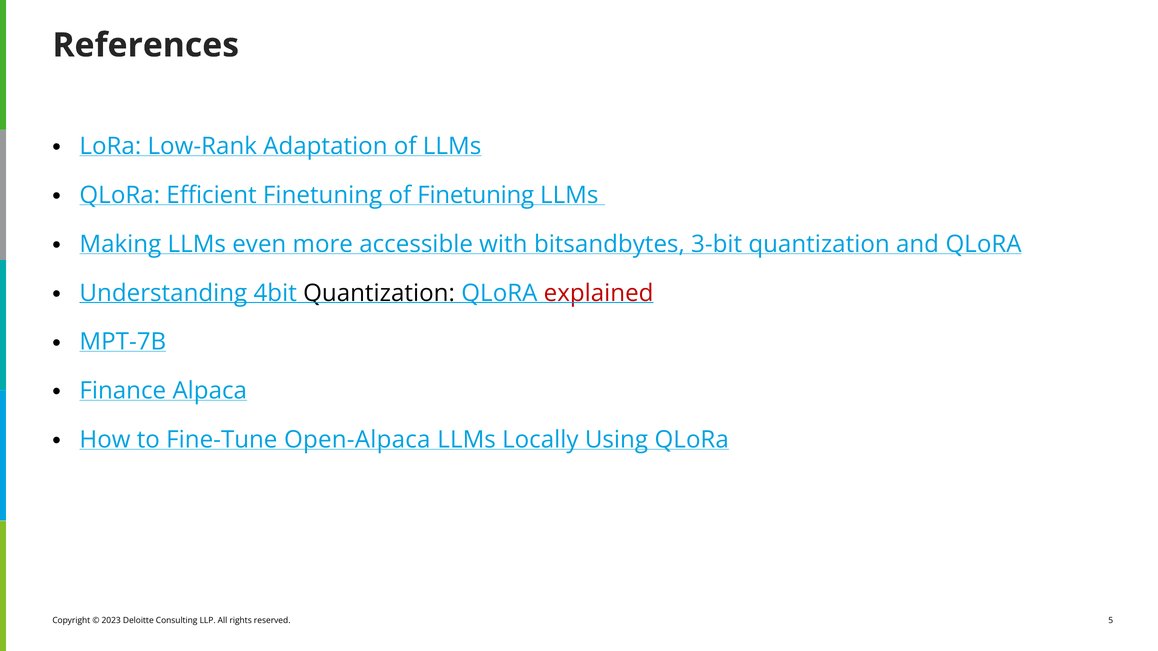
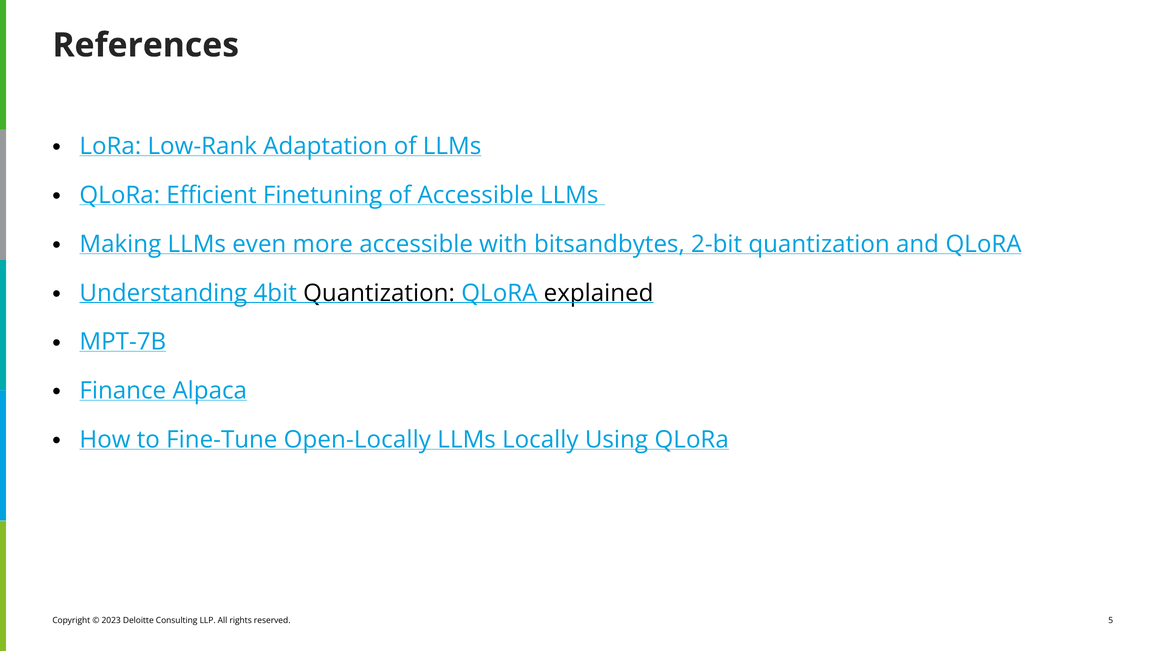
of Finetuning: Finetuning -> Accessible
3-bit: 3-bit -> 2-bit
explained colour: red -> black
Open-Alpaca: Open-Alpaca -> Open-Locally
